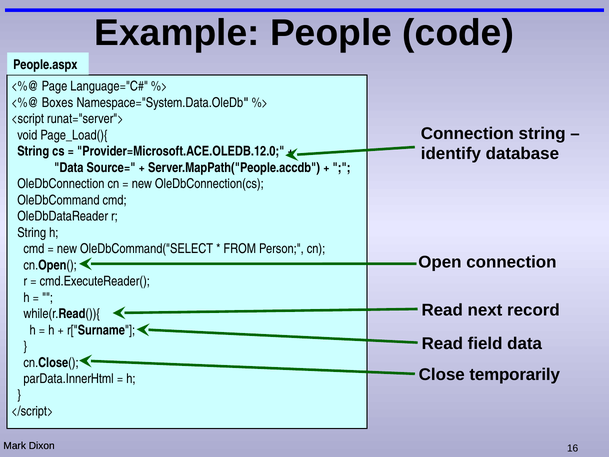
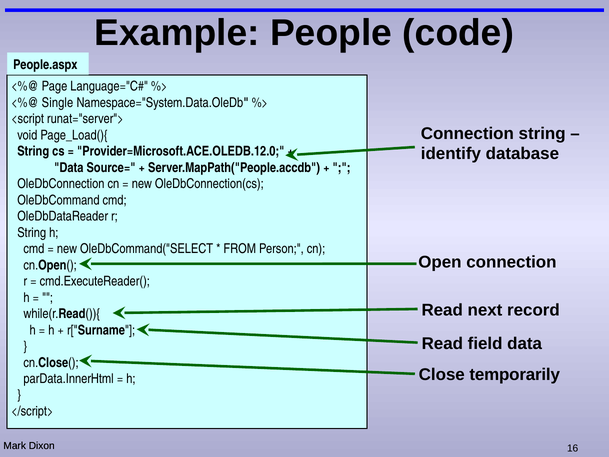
Boxes: Boxes -> Single
